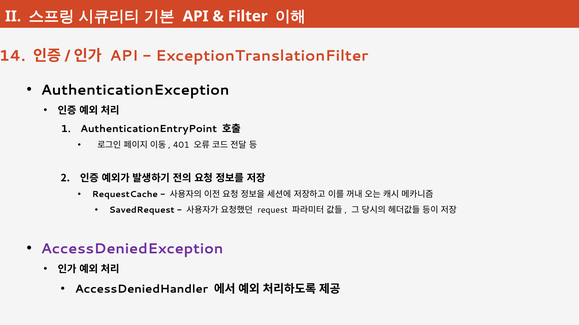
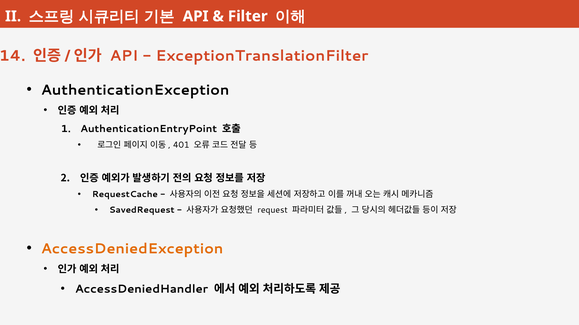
AccessDeniedException colour: purple -> orange
